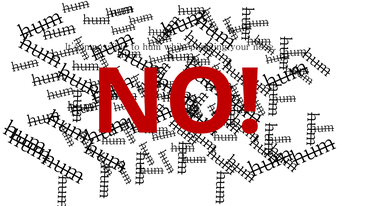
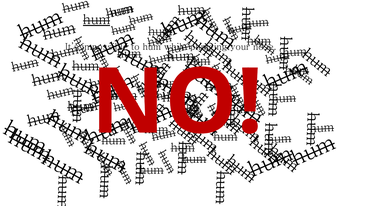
hum at (97, 20) underline: none -> present
